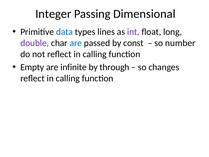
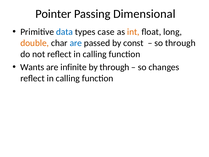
Integer: Integer -> Pointer
lines: lines -> case
int colour: purple -> orange
double colour: purple -> orange
so number: number -> through
Empty: Empty -> Wants
